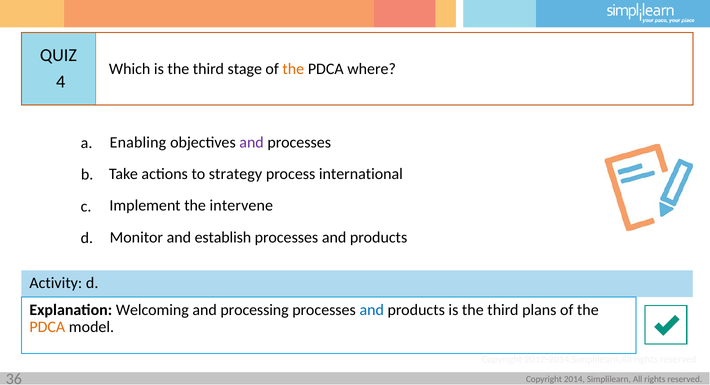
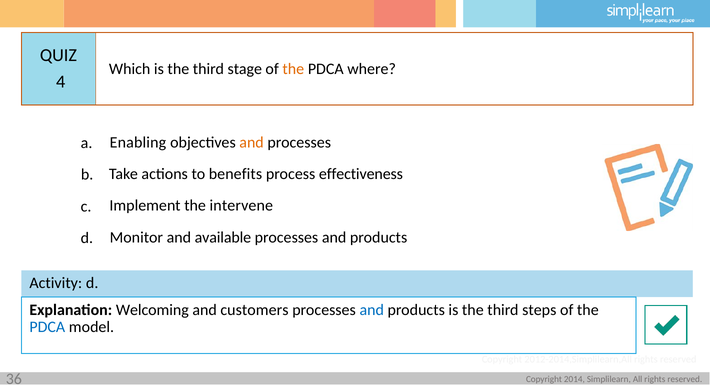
and at (252, 143) colour: purple -> orange
strategy: strategy -> benefits
international: international -> effectiveness
establish: establish -> available
processing: processing -> customers
plans: plans -> steps
PDCA at (47, 327) colour: orange -> blue
